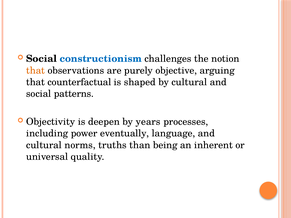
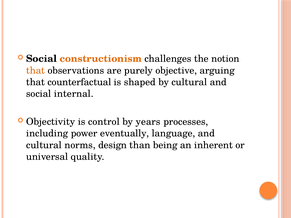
constructionism colour: blue -> orange
patterns: patterns -> internal
deepen: deepen -> control
truths: truths -> design
